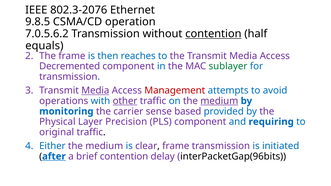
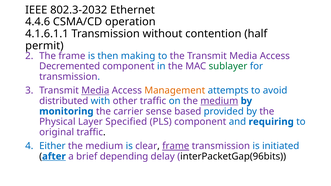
802.3-2076: 802.3-2076 -> 802.3-2032
9.8.5: 9.8.5 -> 4.4.6
7.0.5.6.2: 7.0.5.6.2 -> 4.1.6.1.1
contention at (213, 34) underline: present -> none
equals: equals -> permit
reaches: reaches -> making
Management colour: red -> orange
operations: operations -> distributed
other underline: present -> none
Precision: Precision -> Specified
frame at (176, 146) underline: none -> present
brief contention: contention -> depending
